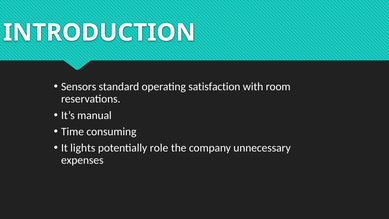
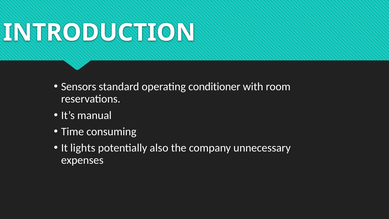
satisfaction: satisfaction -> conditioner
role: role -> also
